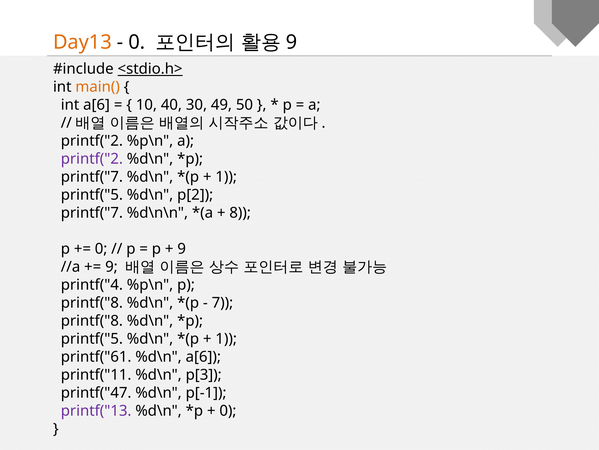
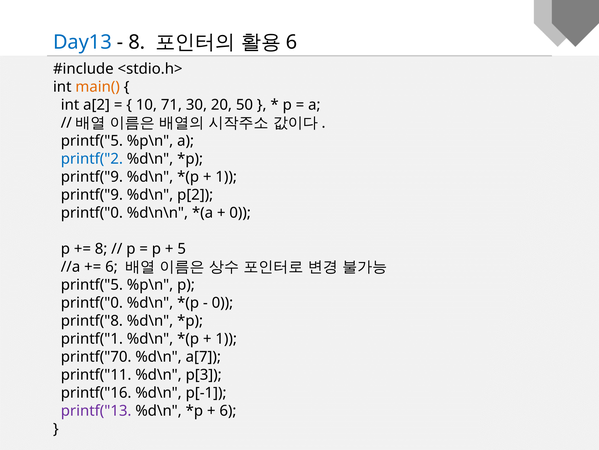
Day13 colour: orange -> blue
0 at (137, 42): 0 -> 8
9 at (292, 42): 9 -> 6
<stdio.h> underline: present -> none
int a[6: a[6 -> a[2
40: 40 -> 71
49: 49 -> 20
printf("2 at (92, 141): printf("2 -> printf("5
printf("2 at (92, 159) colour: purple -> blue
printf("7 at (92, 177): printf("7 -> printf("9
printf("5 at (92, 195): printf("5 -> printf("9
printf("7 at (92, 213): printf("7 -> printf("0
8 at (240, 213): 8 -> 0
0 at (101, 249): 0 -> 8
9 at (182, 249): 9 -> 5
9 at (111, 267): 9 -> 6
printf("4 at (92, 285): printf("4 -> printf("5
printf("8 at (92, 303): printf("8 -> printf("0
7 at (222, 303): 7 -> 0
printf("5 at (92, 338): printf("5 -> printf("1
printf("61: printf("61 -> printf("70
%d\n a[6: a[6 -> a[7
printf("47: printf("47 -> printf("16
0 at (228, 410): 0 -> 6
